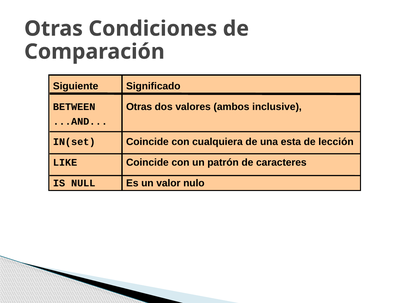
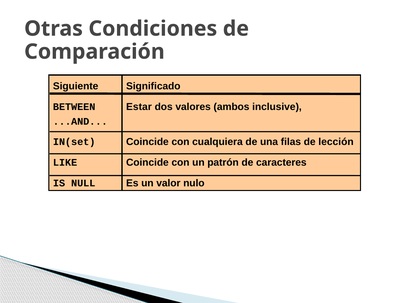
Otras at (139, 107): Otras -> Estar
esta: esta -> filas
